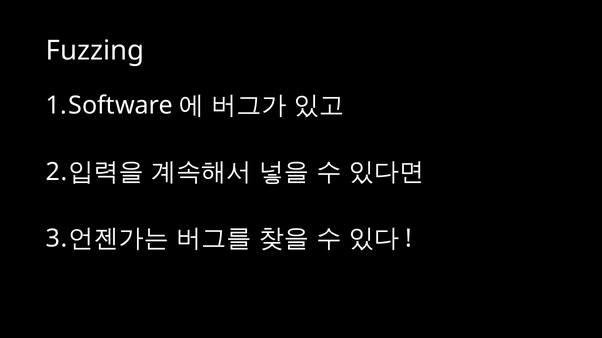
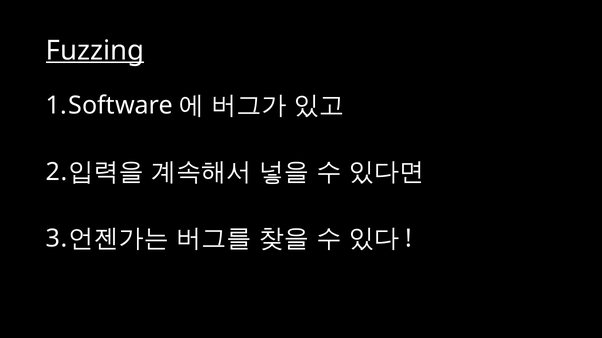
Fuzzing underline: none -> present
